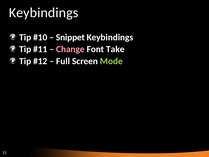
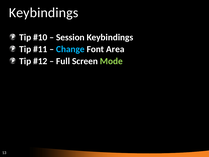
Snippet: Snippet -> Session
Change colour: pink -> light blue
Take: Take -> Area
